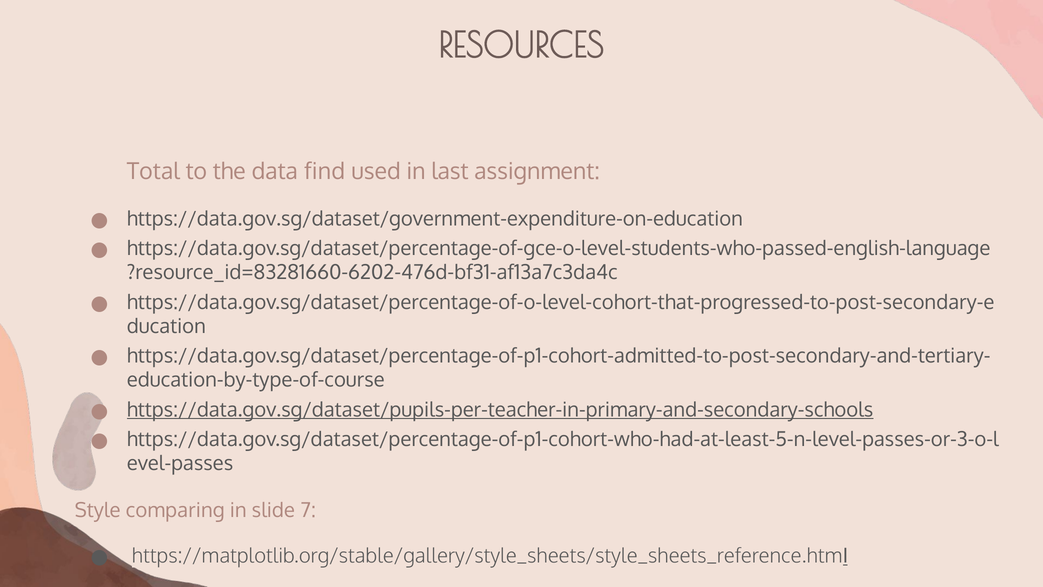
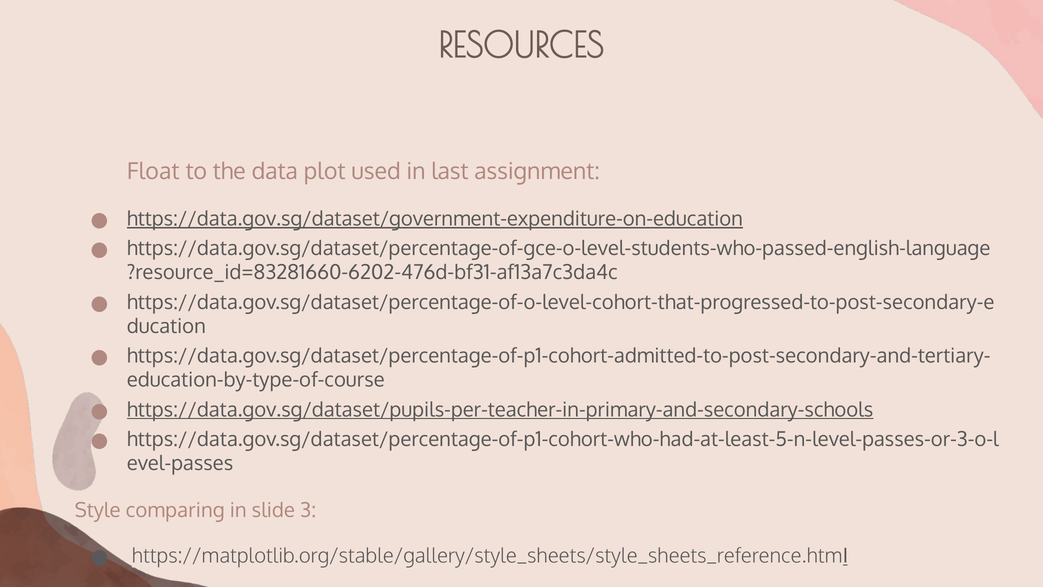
Total: Total -> Float
find: find -> plot
https://data.gov.sg/dataset/government-expenditure-on-education underline: none -> present
7: 7 -> 3
